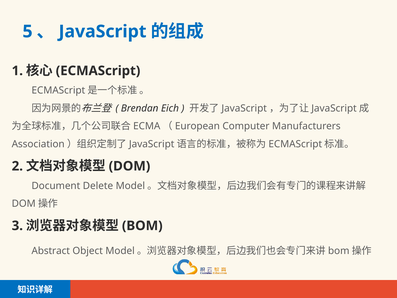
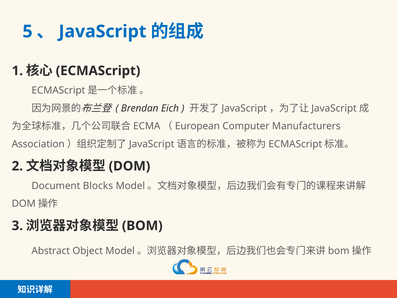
Delete: Delete -> Blocks
